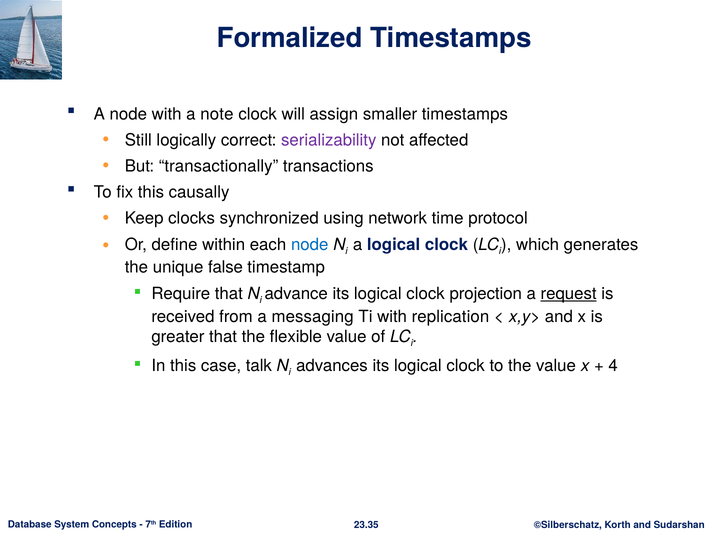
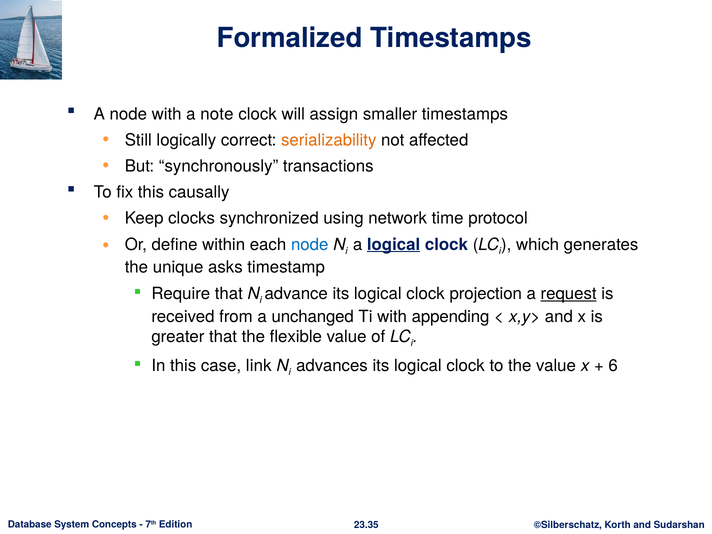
serializability colour: purple -> orange
transactionally: transactionally -> synchronously
logical at (394, 244) underline: none -> present
false: false -> asks
messaging: messaging -> unchanged
replication: replication -> appending
talk: talk -> link
4: 4 -> 6
